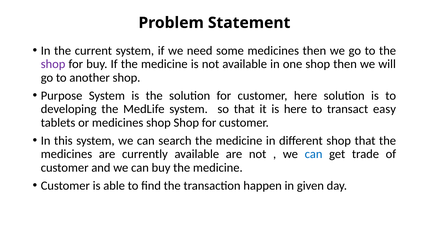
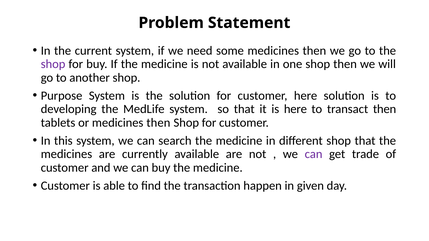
transact easy: easy -> then
or medicines shop: shop -> then
can at (314, 154) colour: blue -> purple
